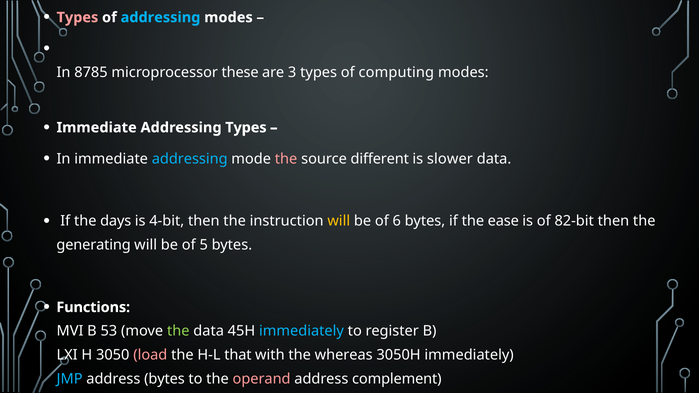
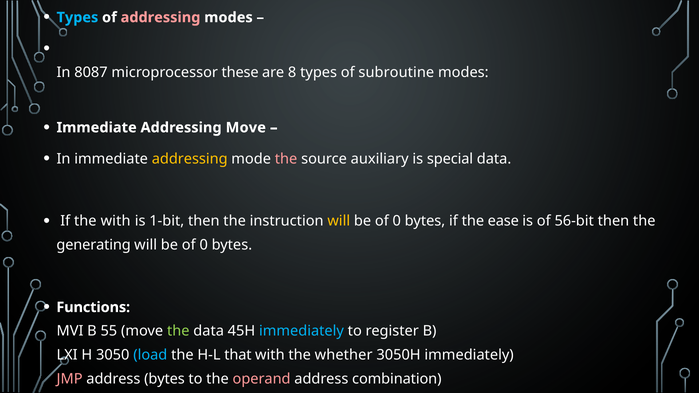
Types at (77, 17) colour: pink -> light blue
addressing at (161, 17) colour: light blue -> pink
8785: 8785 -> 8087
3: 3 -> 8
computing: computing -> subroutine
Addressing Types: Types -> Move
addressing at (190, 159) colour: light blue -> yellow
different: different -> auxiliary
slower: slower -> special
the days: days -> with
4-bit: 4-bit -> 1-bit
6 at (397, 221): 6 -> 0
82-bit: 82-bit -> 56-bit
5 at (204, 245): 5 -> 0
53: 53 -> 55
load colour: pink -> light blue
whereas: whereas -> whether
JMP colour: light blue -> pink
complement: complement -> combination
